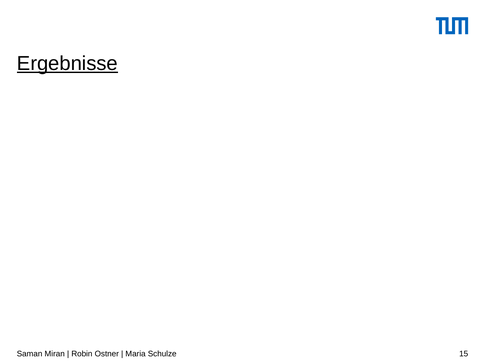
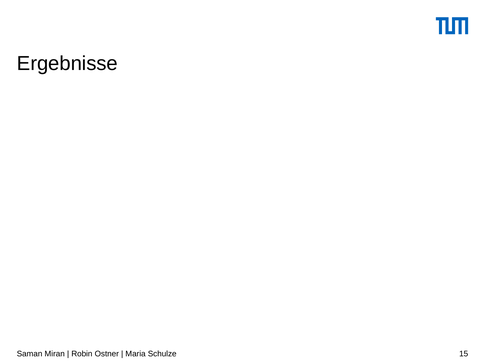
Ergebnisse underline: present -> none
